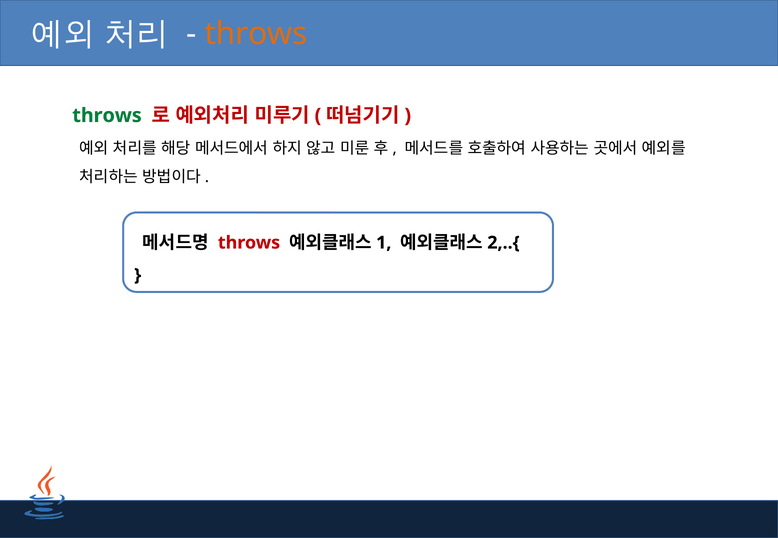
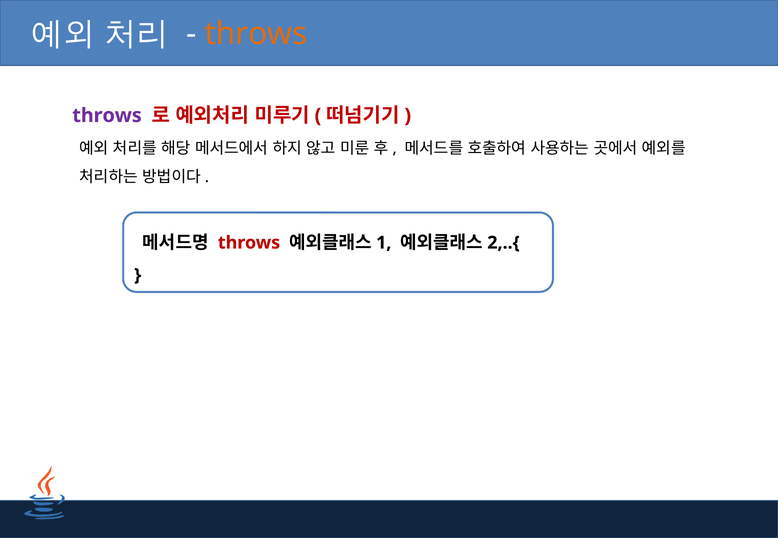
throws at (107, 116) colour: green -> purple
